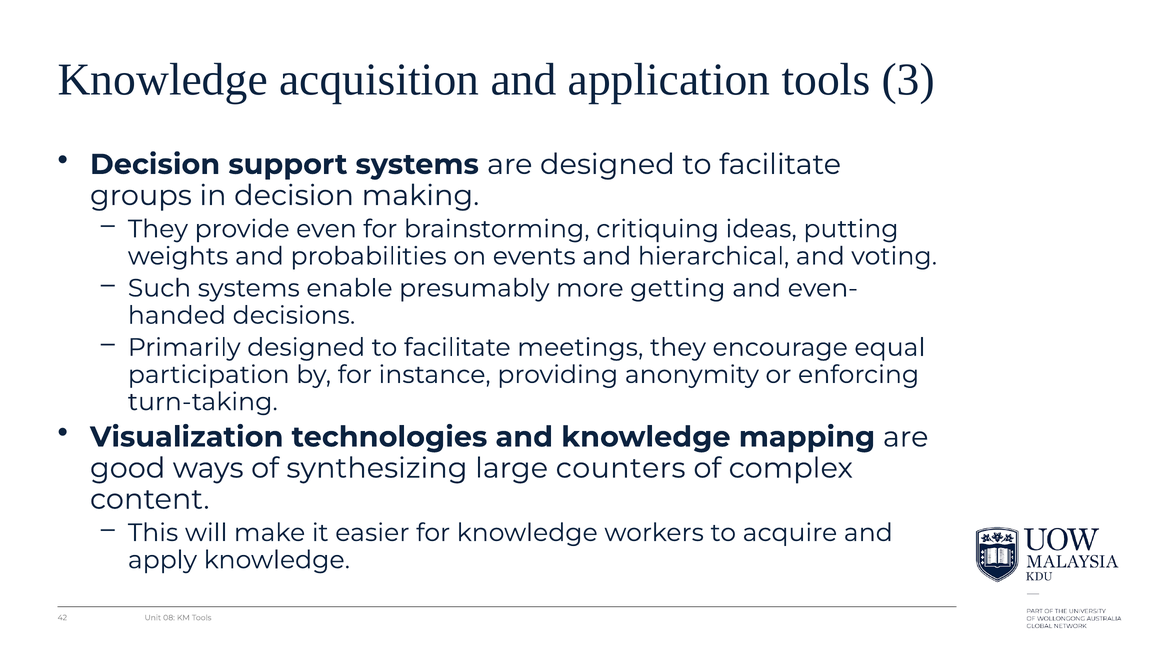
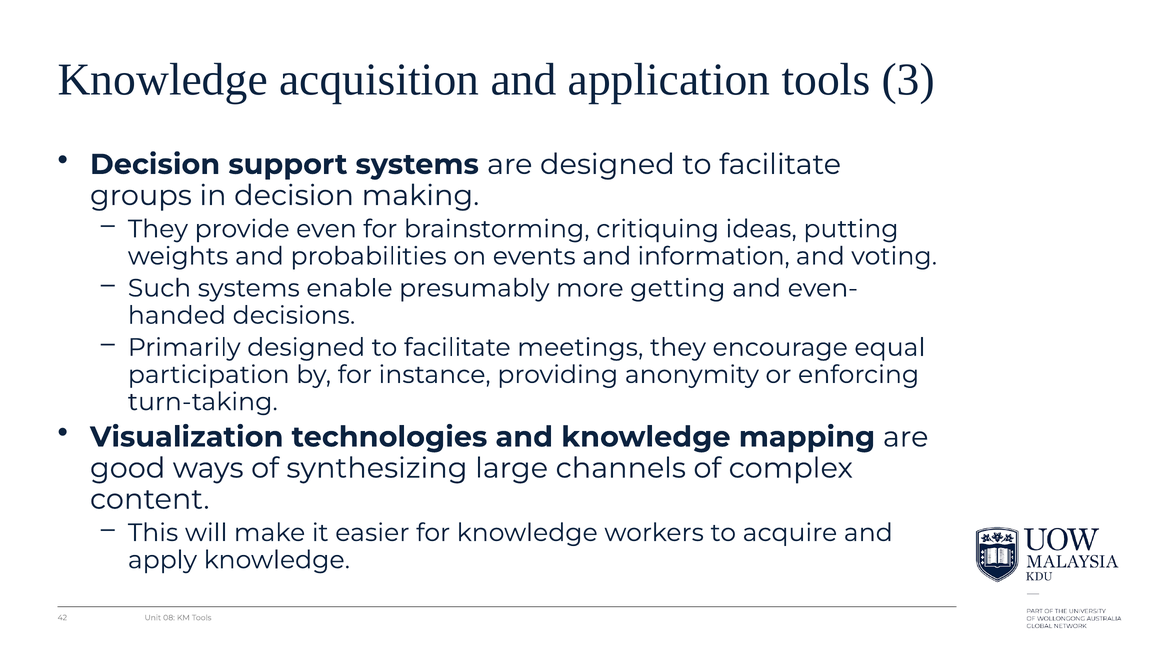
hierarchical: hierarchical -> information
counters: counters -> channels
